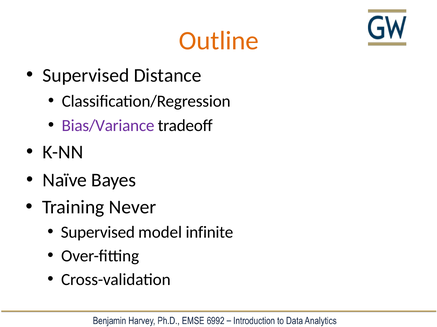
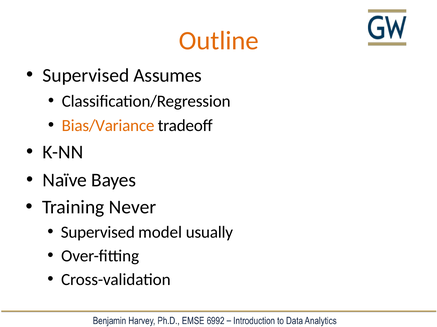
Distance: Distance -> Assumes
Bias/Variance colour: purple -> orange
infinite: infinite -> usually
